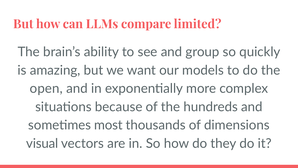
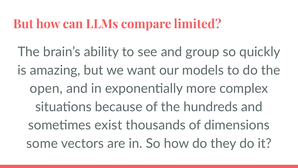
most: most -> exist
visual: visual -> some
